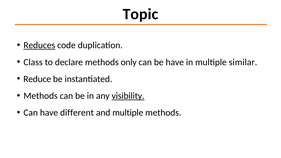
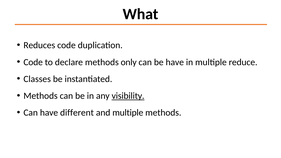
Topic: Topic -> What
Reduces underline: present -> none
Class at (33, 62): Class -> Code
similar: similar -> reduce
Reduce: Reduce -> Classes
